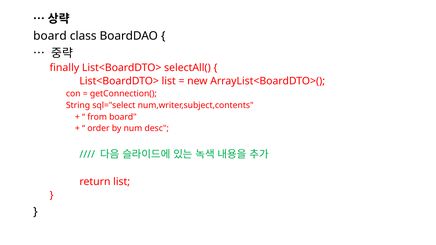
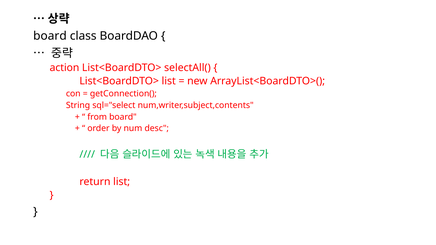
finally: finally -> action
